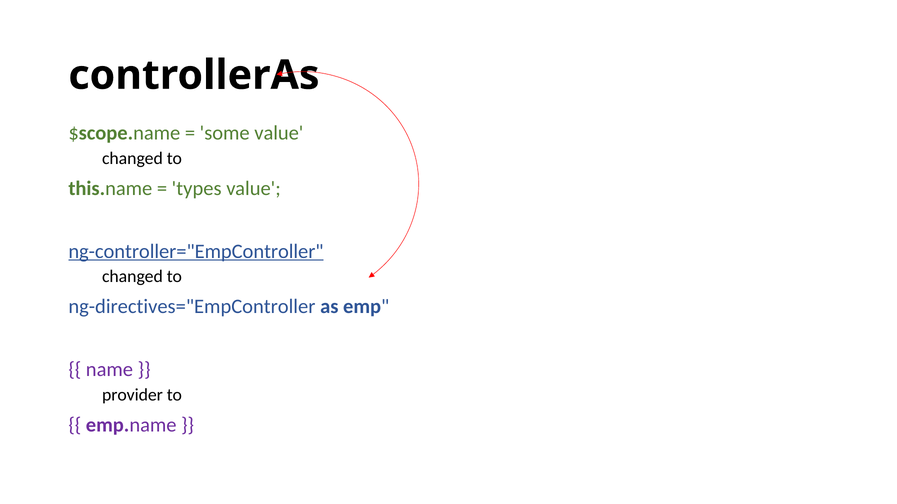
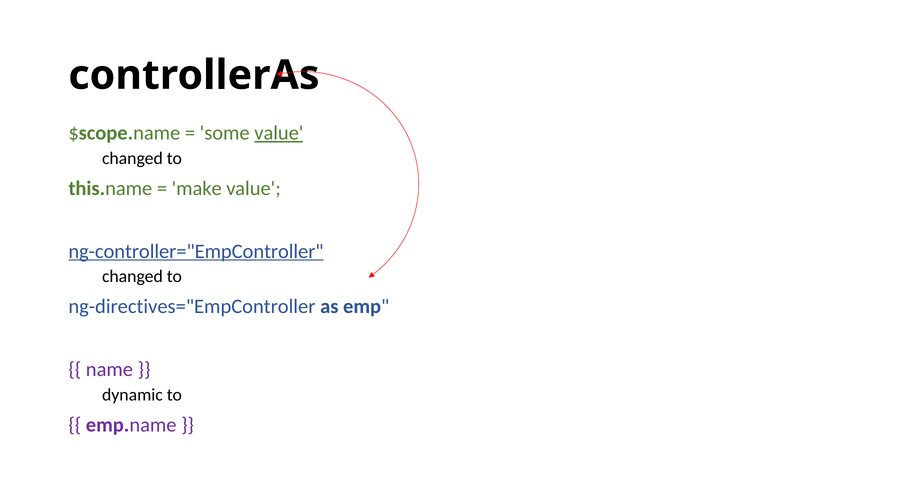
value at (279, 133) underline: none -> present
types: types -> make
provider: provider -> dynamic
